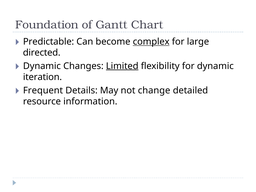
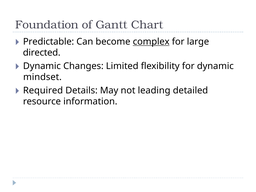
Limited underline: present -> none
iteration: iteration -> mindset
Frequent: Frequent -> Required
change: change -> leading
